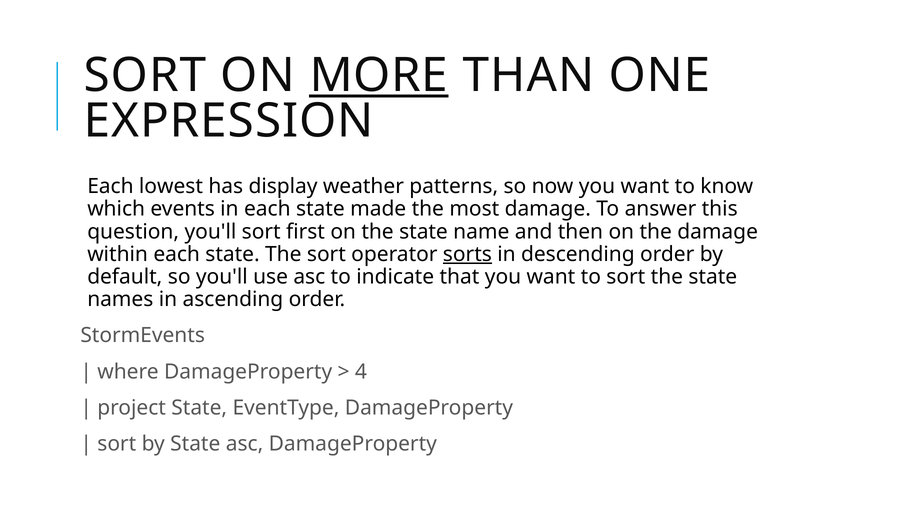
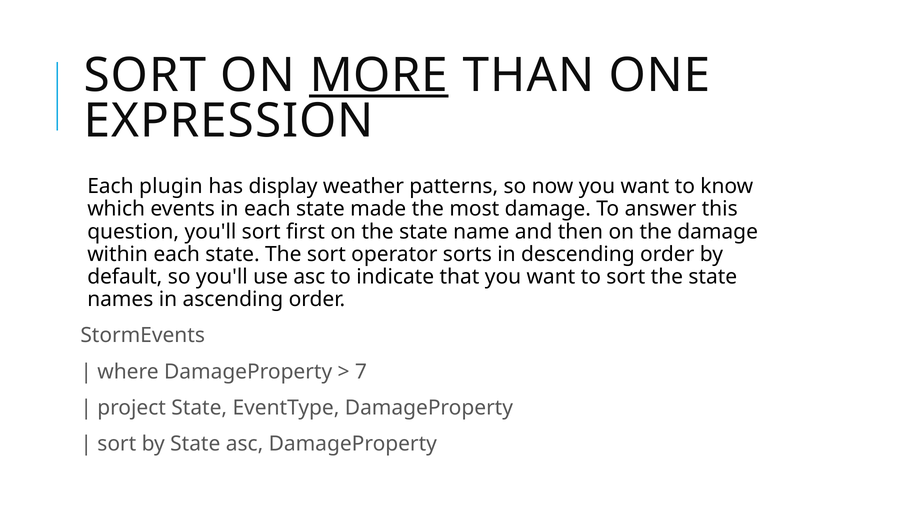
lowest: lowest -> plugin
sorts underline: present -> none
4: 4 -> 7
